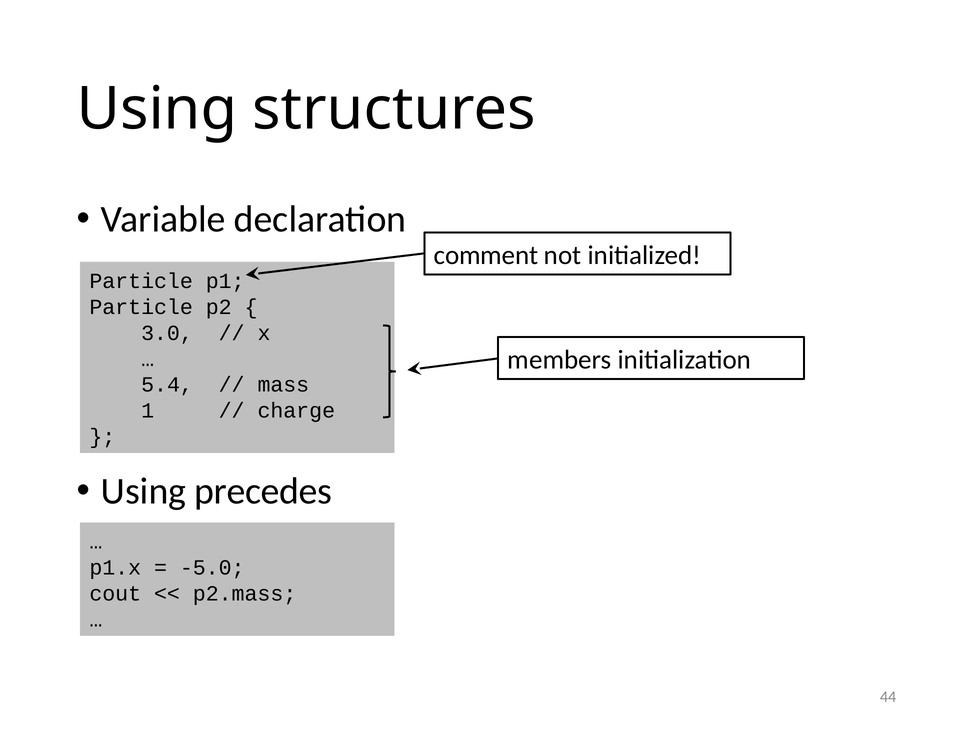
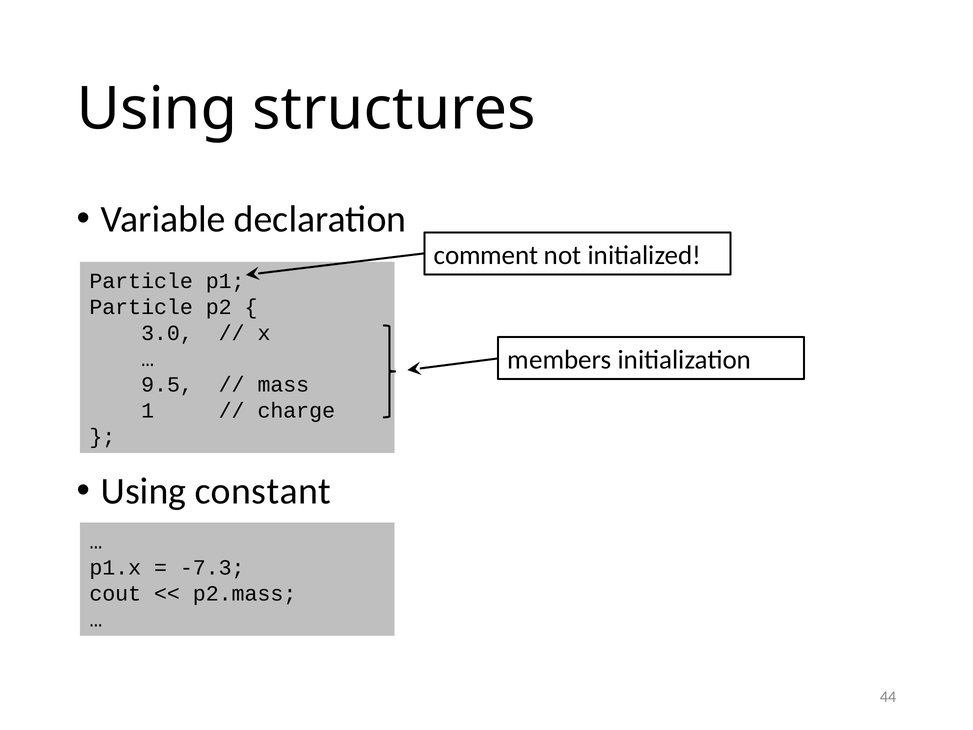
5.4: 5.4 -> 9.5
precedes: precedes -> constant
-5.0: -5.0 -> -7.3
